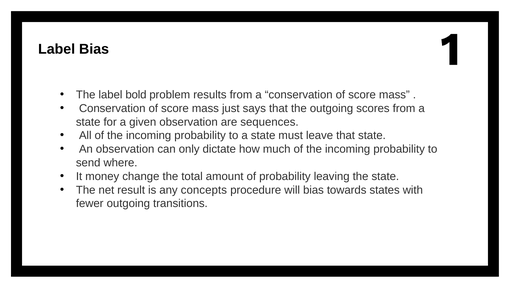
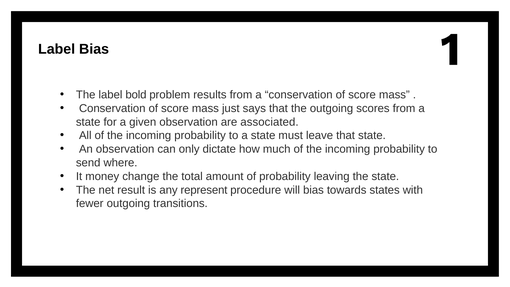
sequences: sequences -> associated
concepts: concepts -> represent
